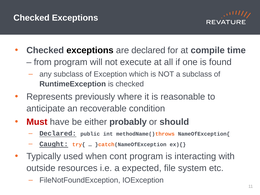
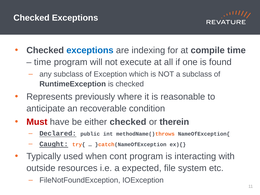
exceptions at (90, 50) colour: black -> blue
are declared: declared -> indexing
from at (43, 62): from -> time
either probably: probably -> checked
should: should -> therein
